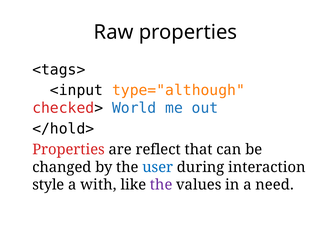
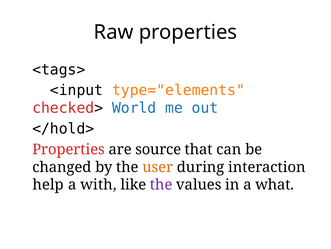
type="although: type="although -> type="elements
reflect: reflect -> source
user colour: blue -> orange
style: style -> help
need: need -> what
